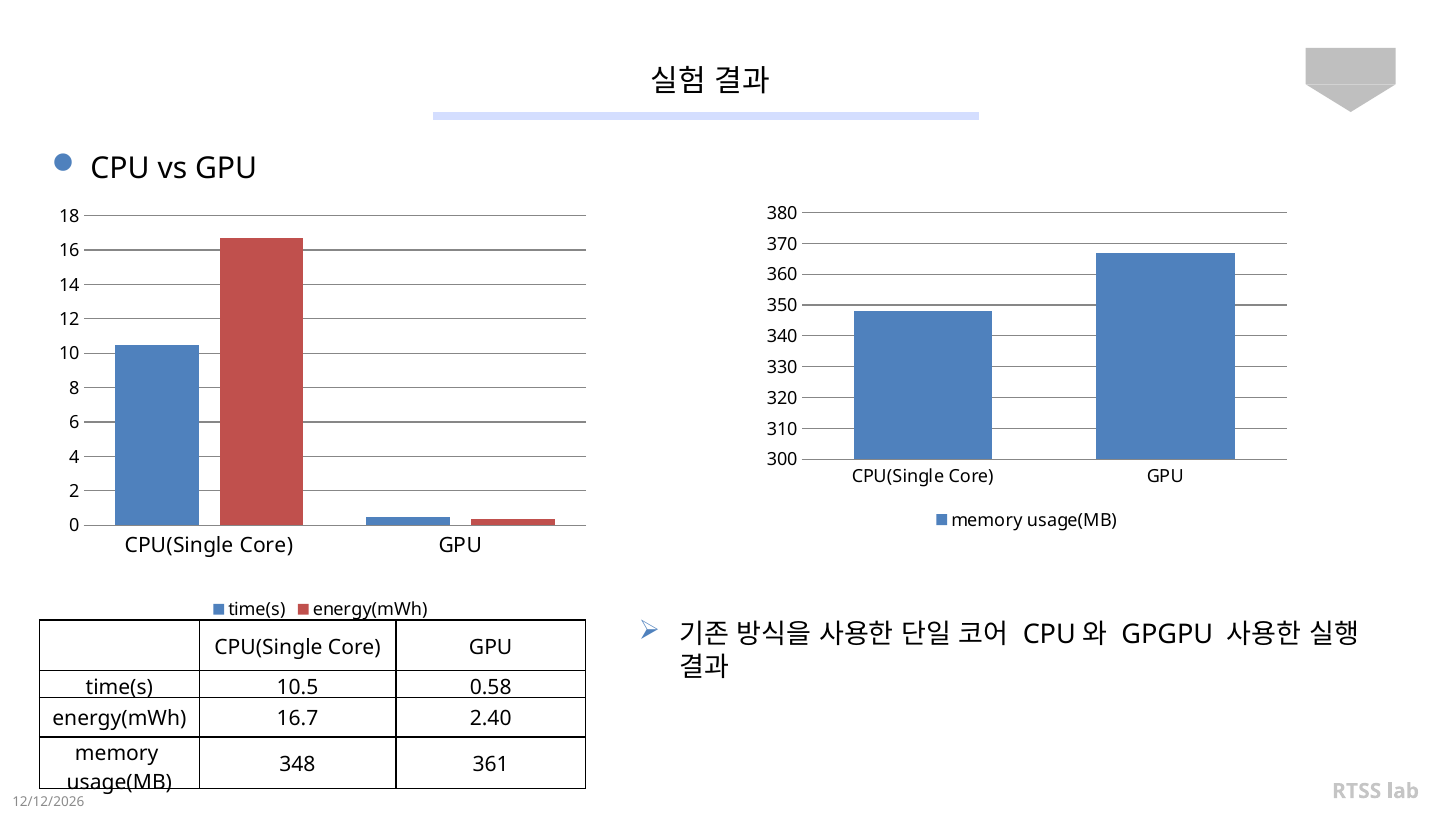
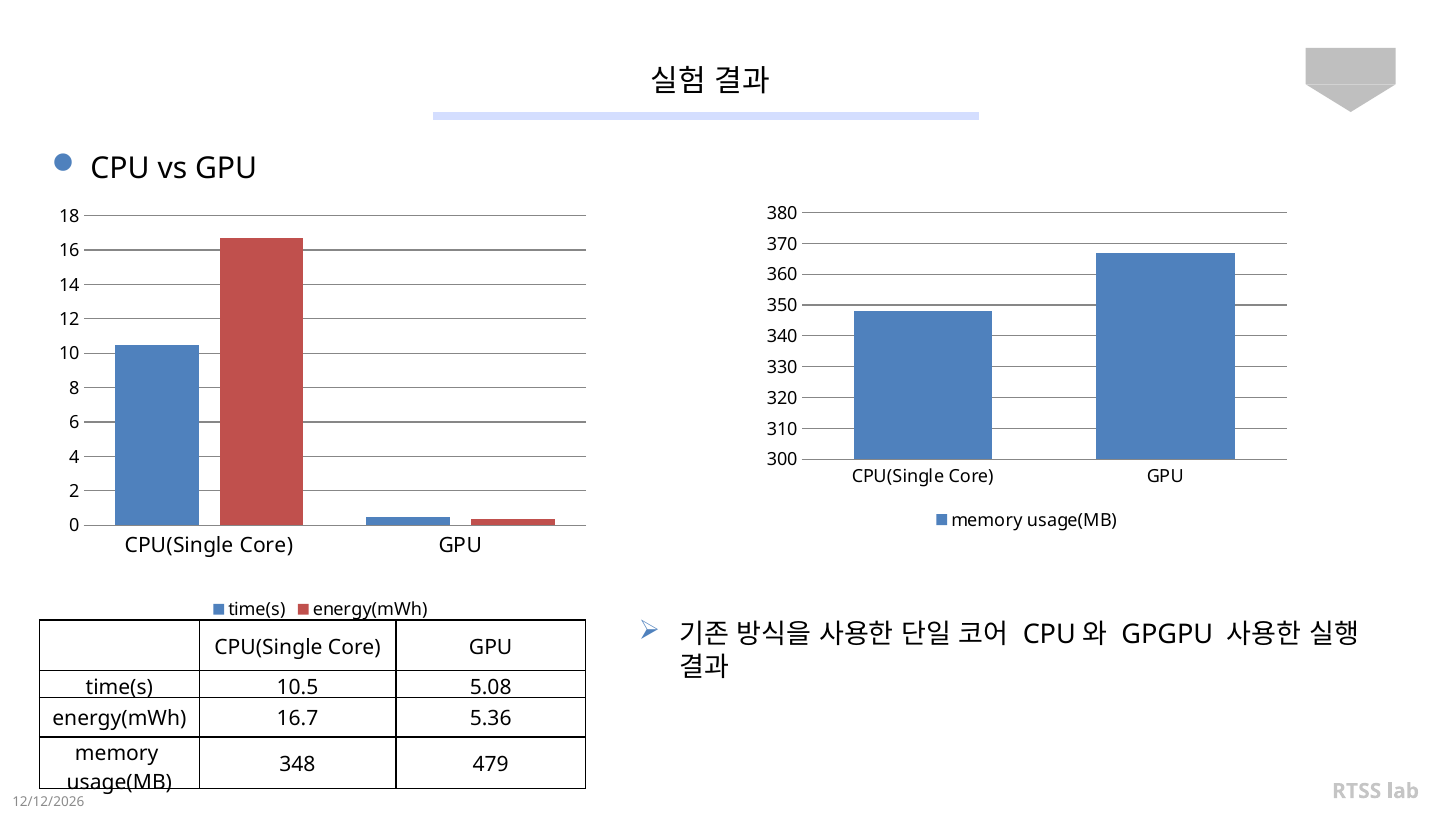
0.58: 0.58 -> 5.08
2.40: 2.40 -> 5.36
361: 361 -> 479
